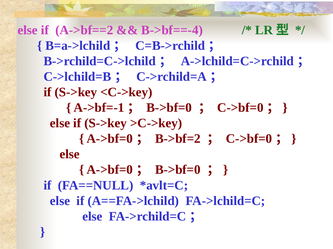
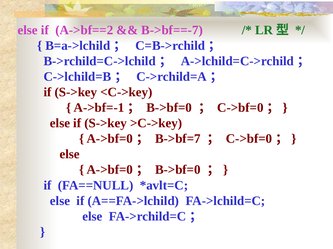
B->bf==-4: B->bf==-4 -> B->bf==-7
B->bf=2: B->bf=2 -> B->bf=7
